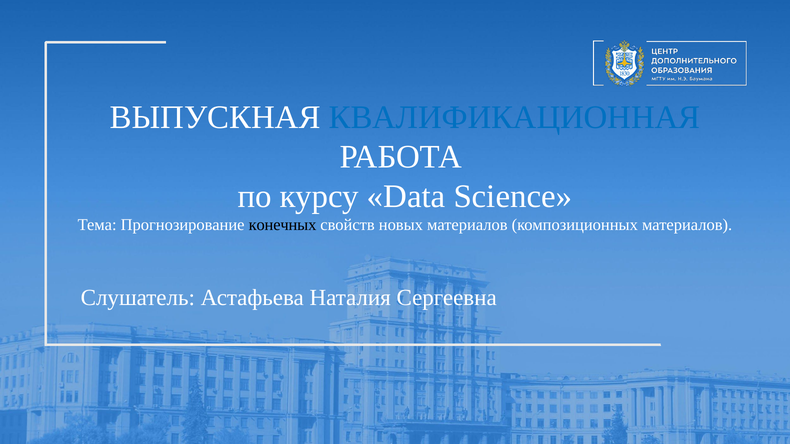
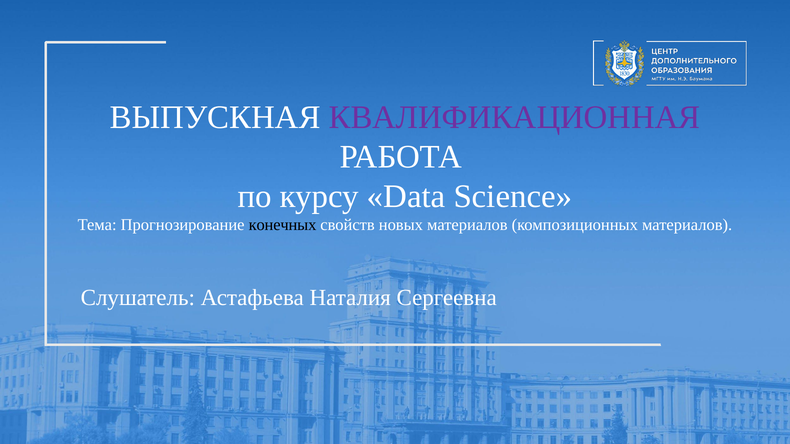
КВАЛИФИКАЦИОННАЯ colour: blue -> purple
